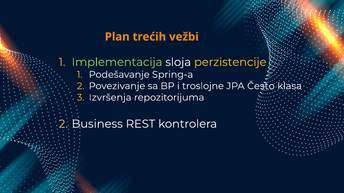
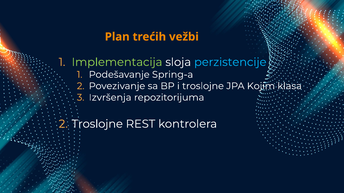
perzistencije colour: yellow -> light blue
Često: Često -> Kojim
Business at (97, 124): Business -> Troslojne
